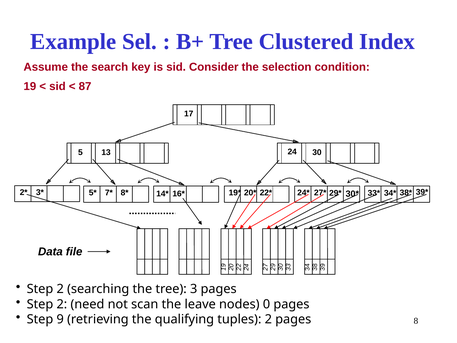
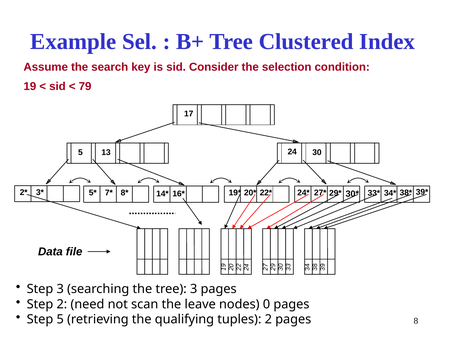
87: 87 -> 79
2 at (60, 289): 2 -> 3
Step 9: 9 -> 5
